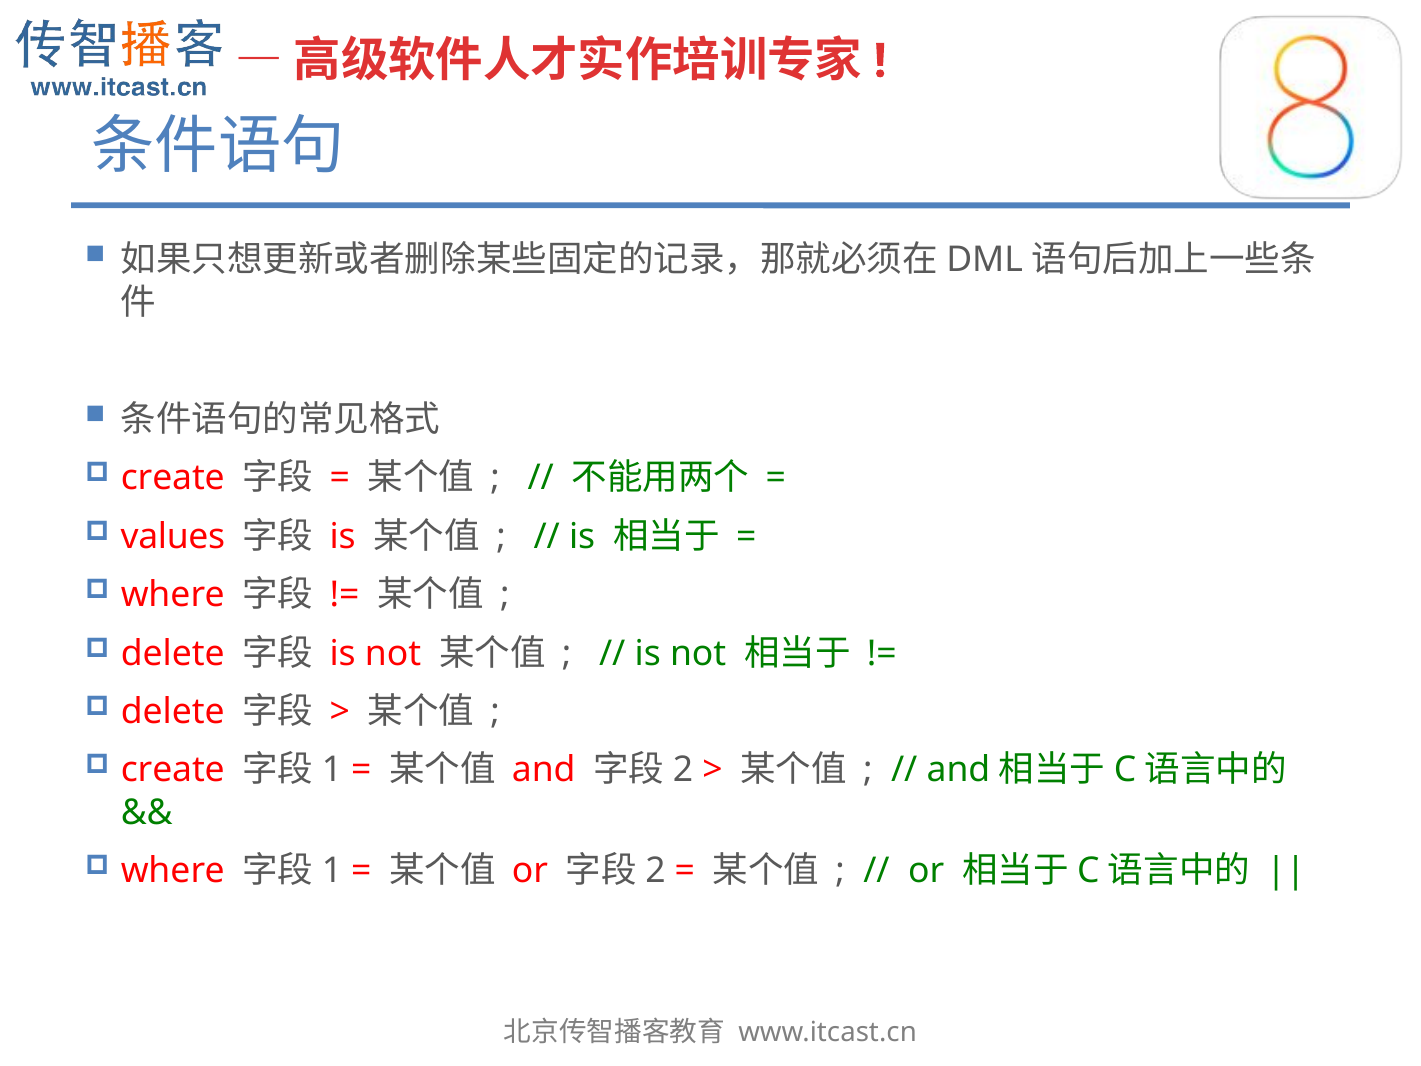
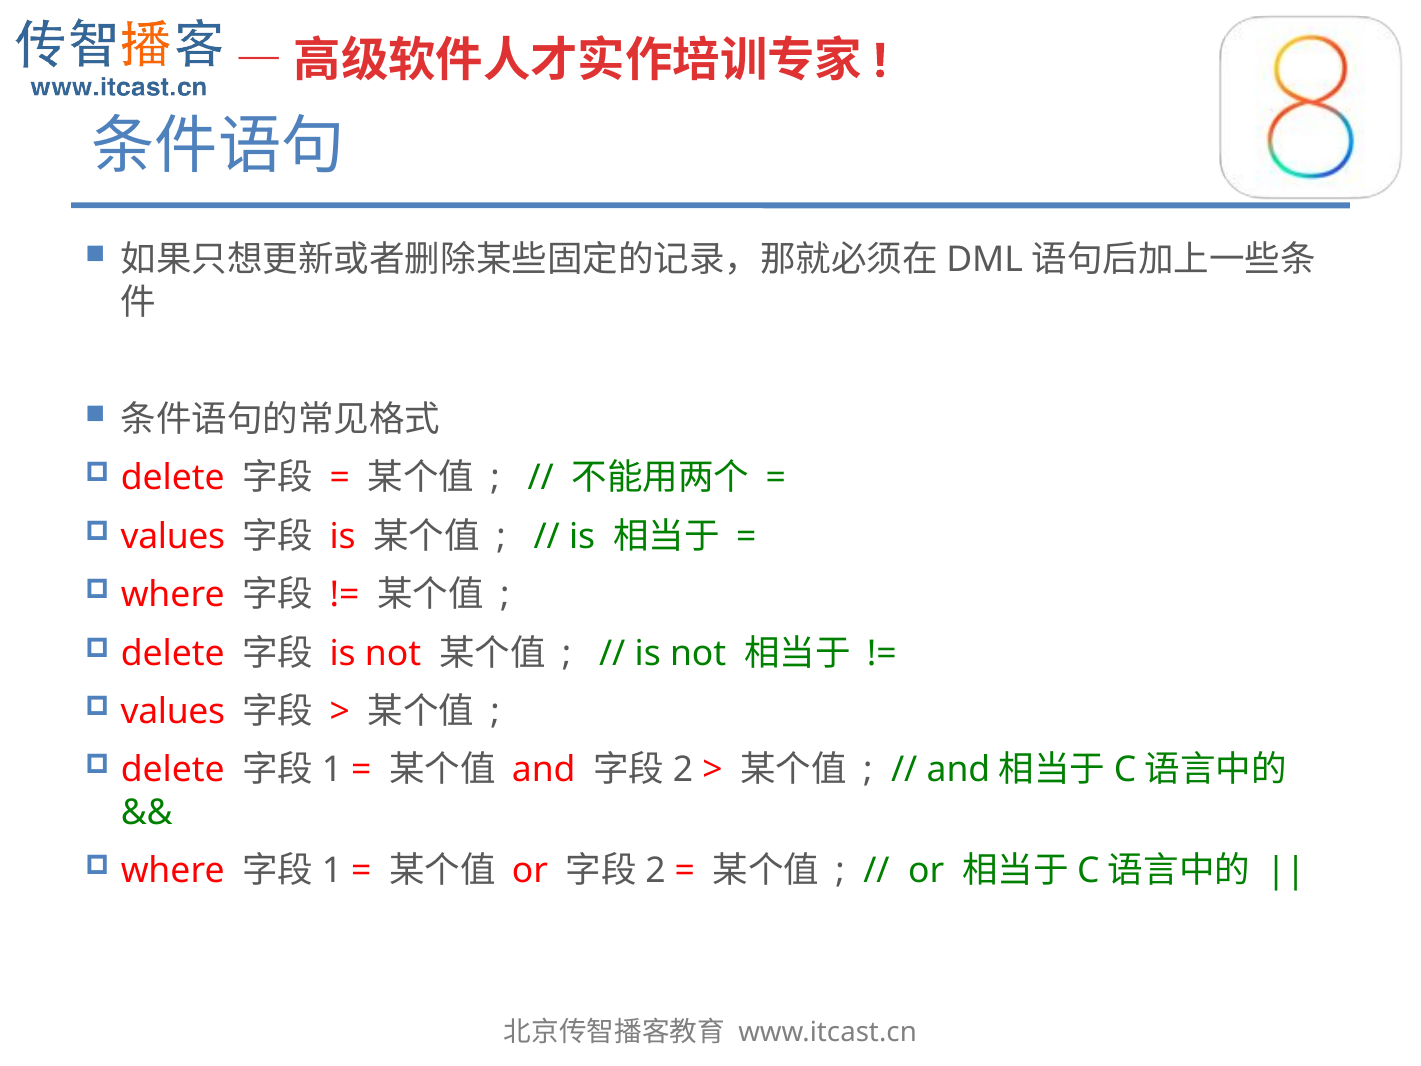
create at (173, 478): create -> delete
delete at (173, 712): delete -> values
create at (173, 770): create -> delete
